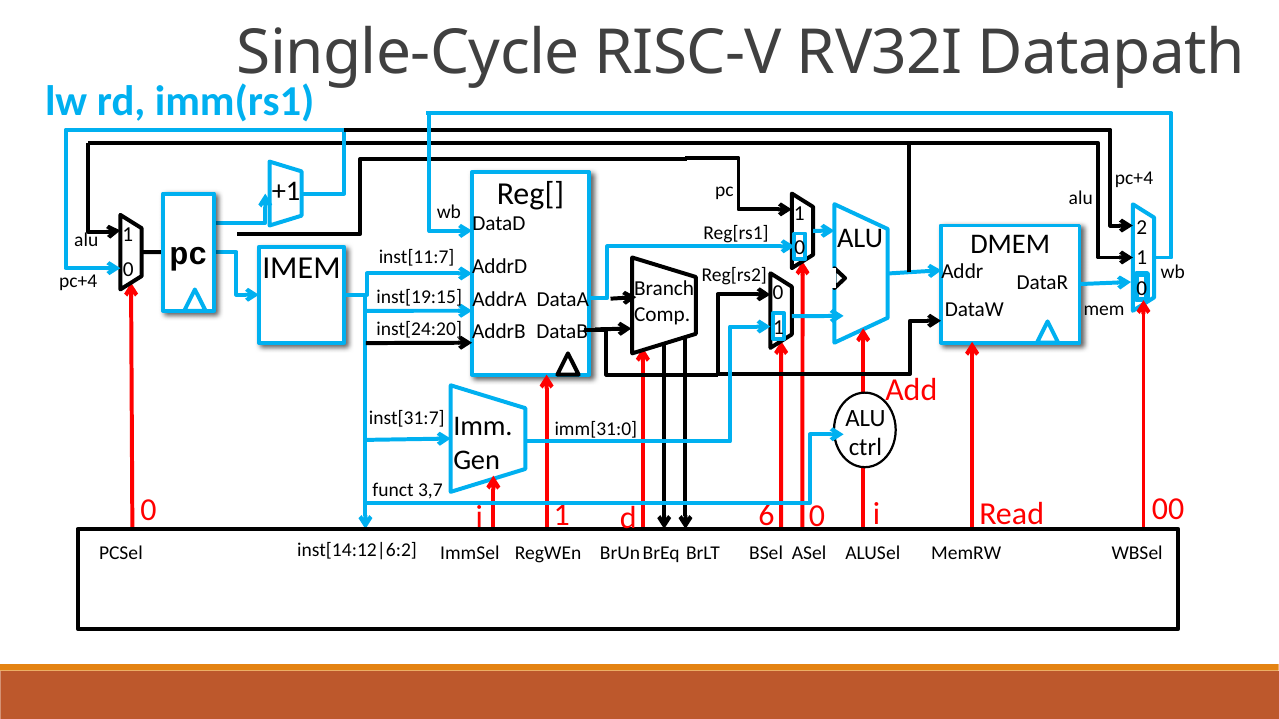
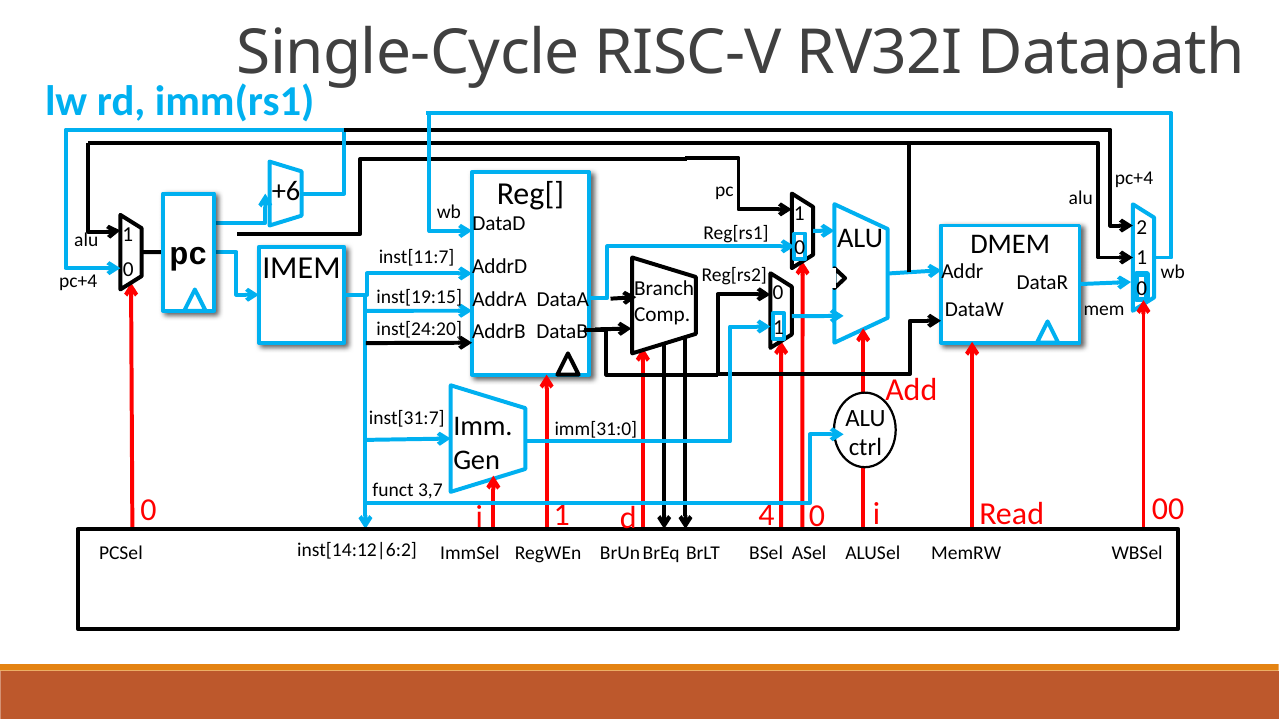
+1: +1 -> +6
6: 6 -> 4
